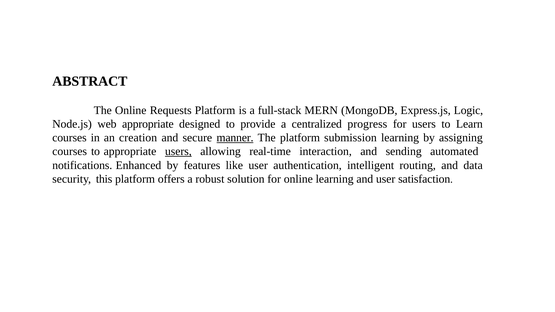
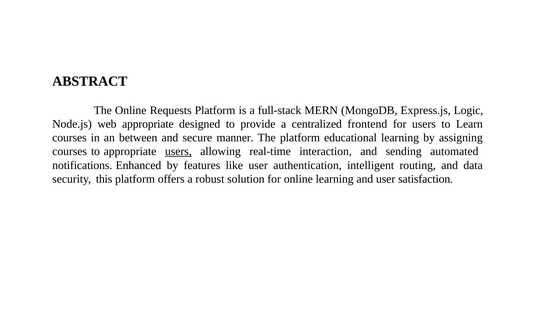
progress: progress -> frontend
creation: creation -> between
manner underline: present -> none
submission: submission -> educational
